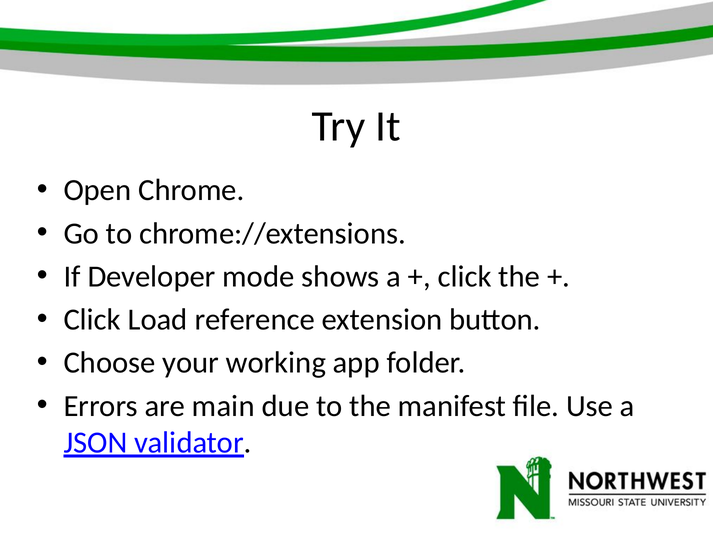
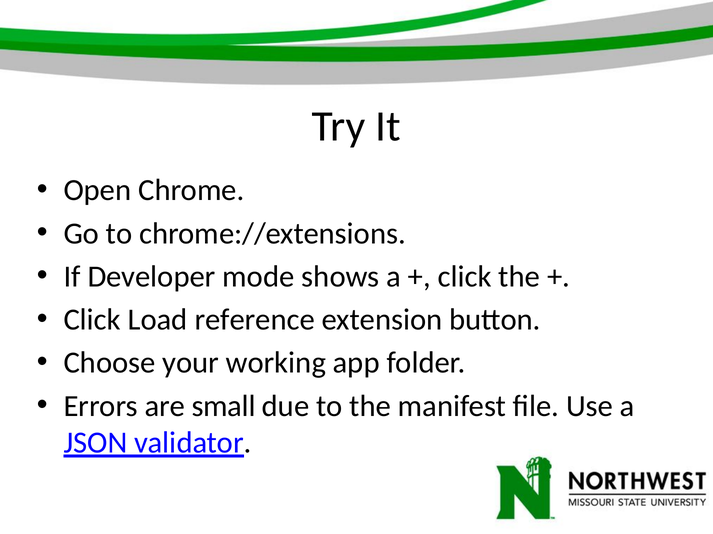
main: main -> small
